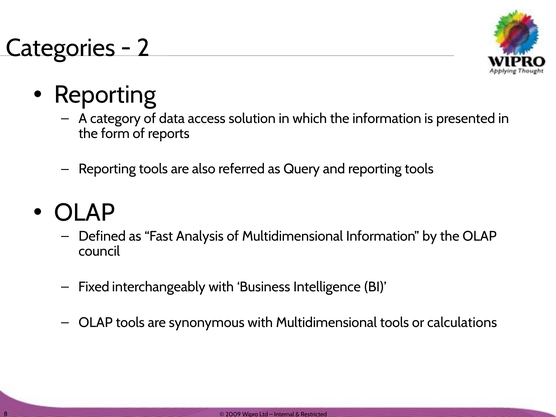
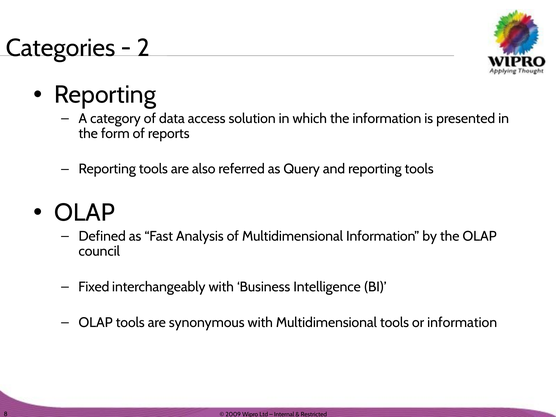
or calculations: calculations -> information
